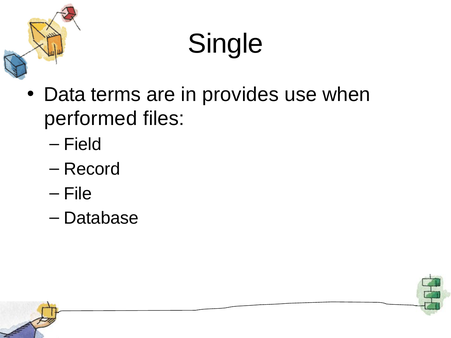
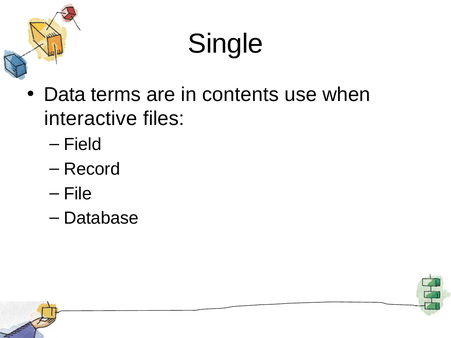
provides: provides -> contents
performed: performed -> interactive
